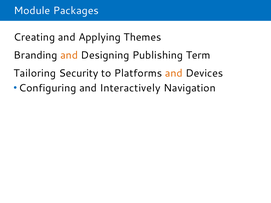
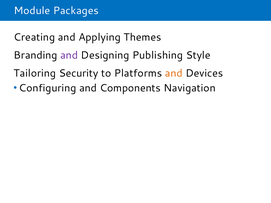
and at (69, 55) colour: orange -> purple
Term: Term -> Style
Interactively: Interactively -> Components
